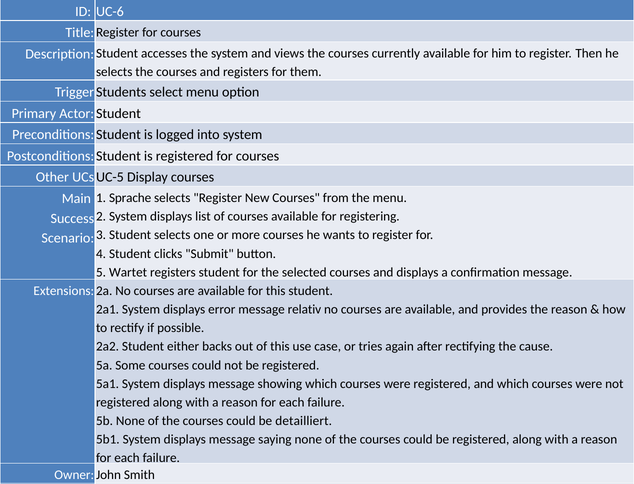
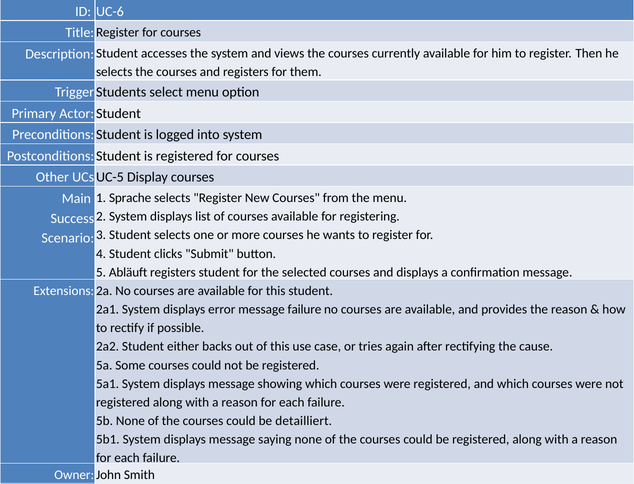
Wartet: Wartet -> Abläuft
message relativ: relativ -> failure
